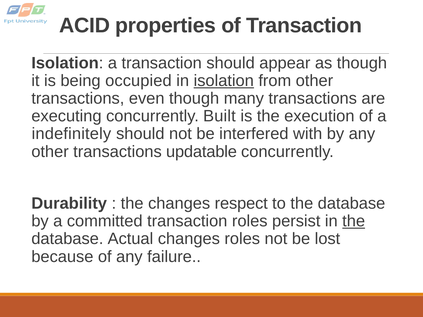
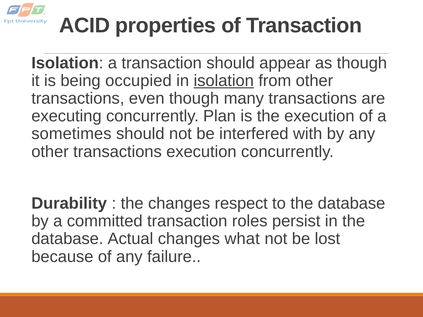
Built: Built -> Plan
indefinitely: indefinitely -> sometimes
transactions updatable: updatable -> execution
the at (354, 221) underline: present -> none
changes roles: roles -> what
